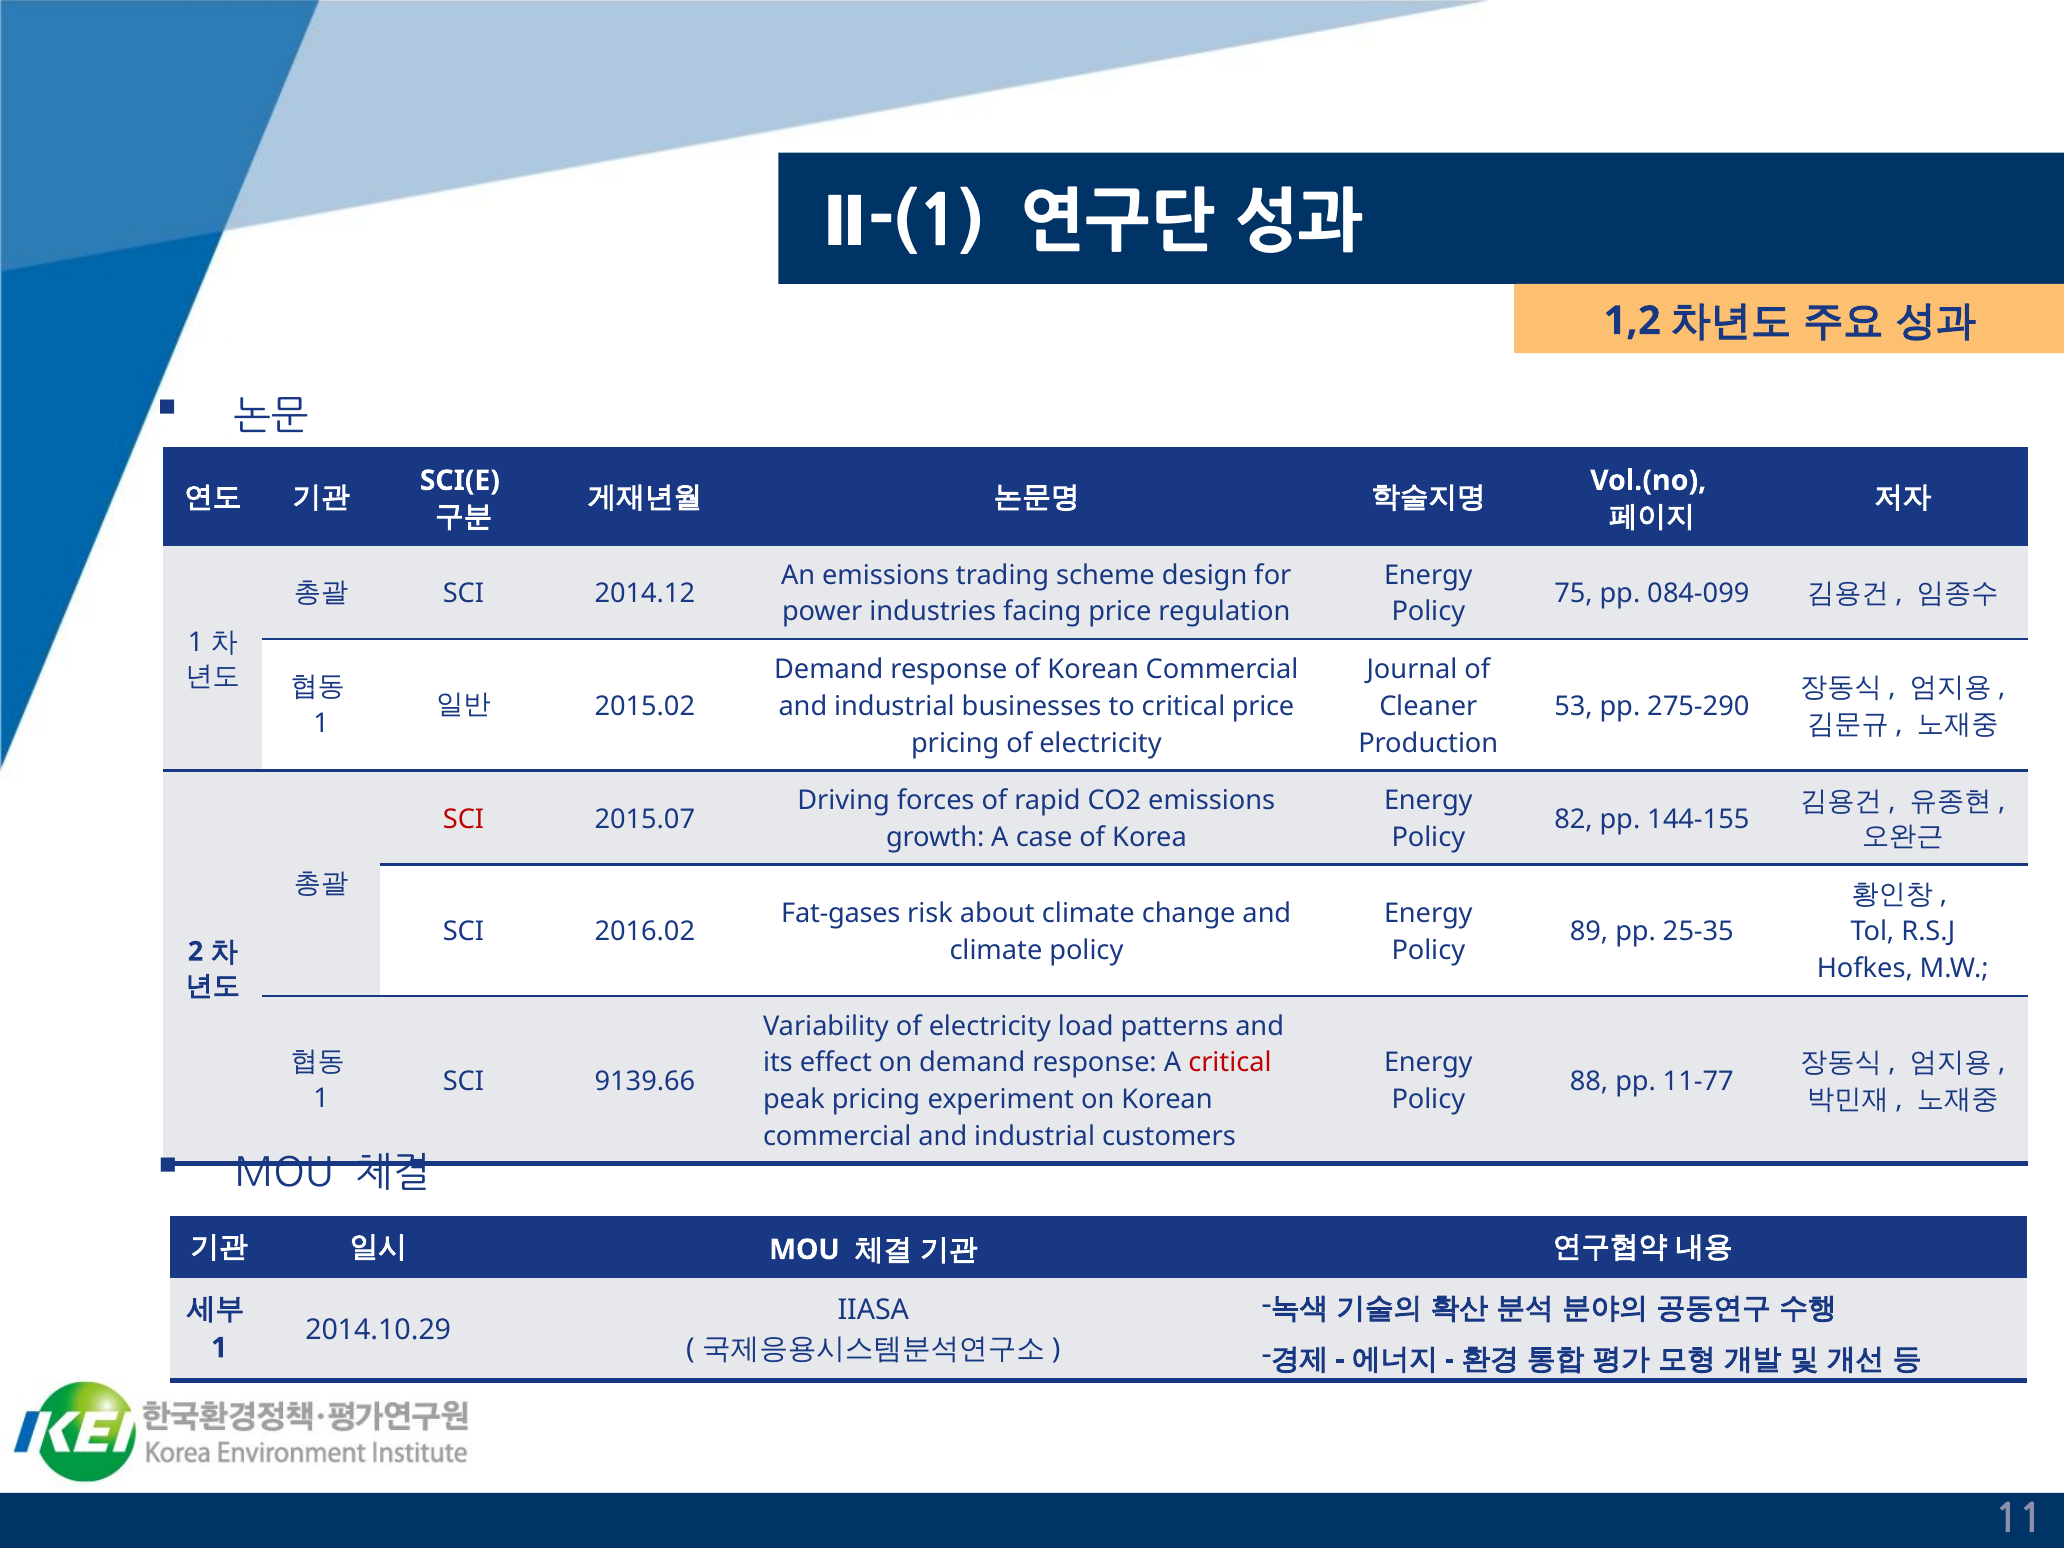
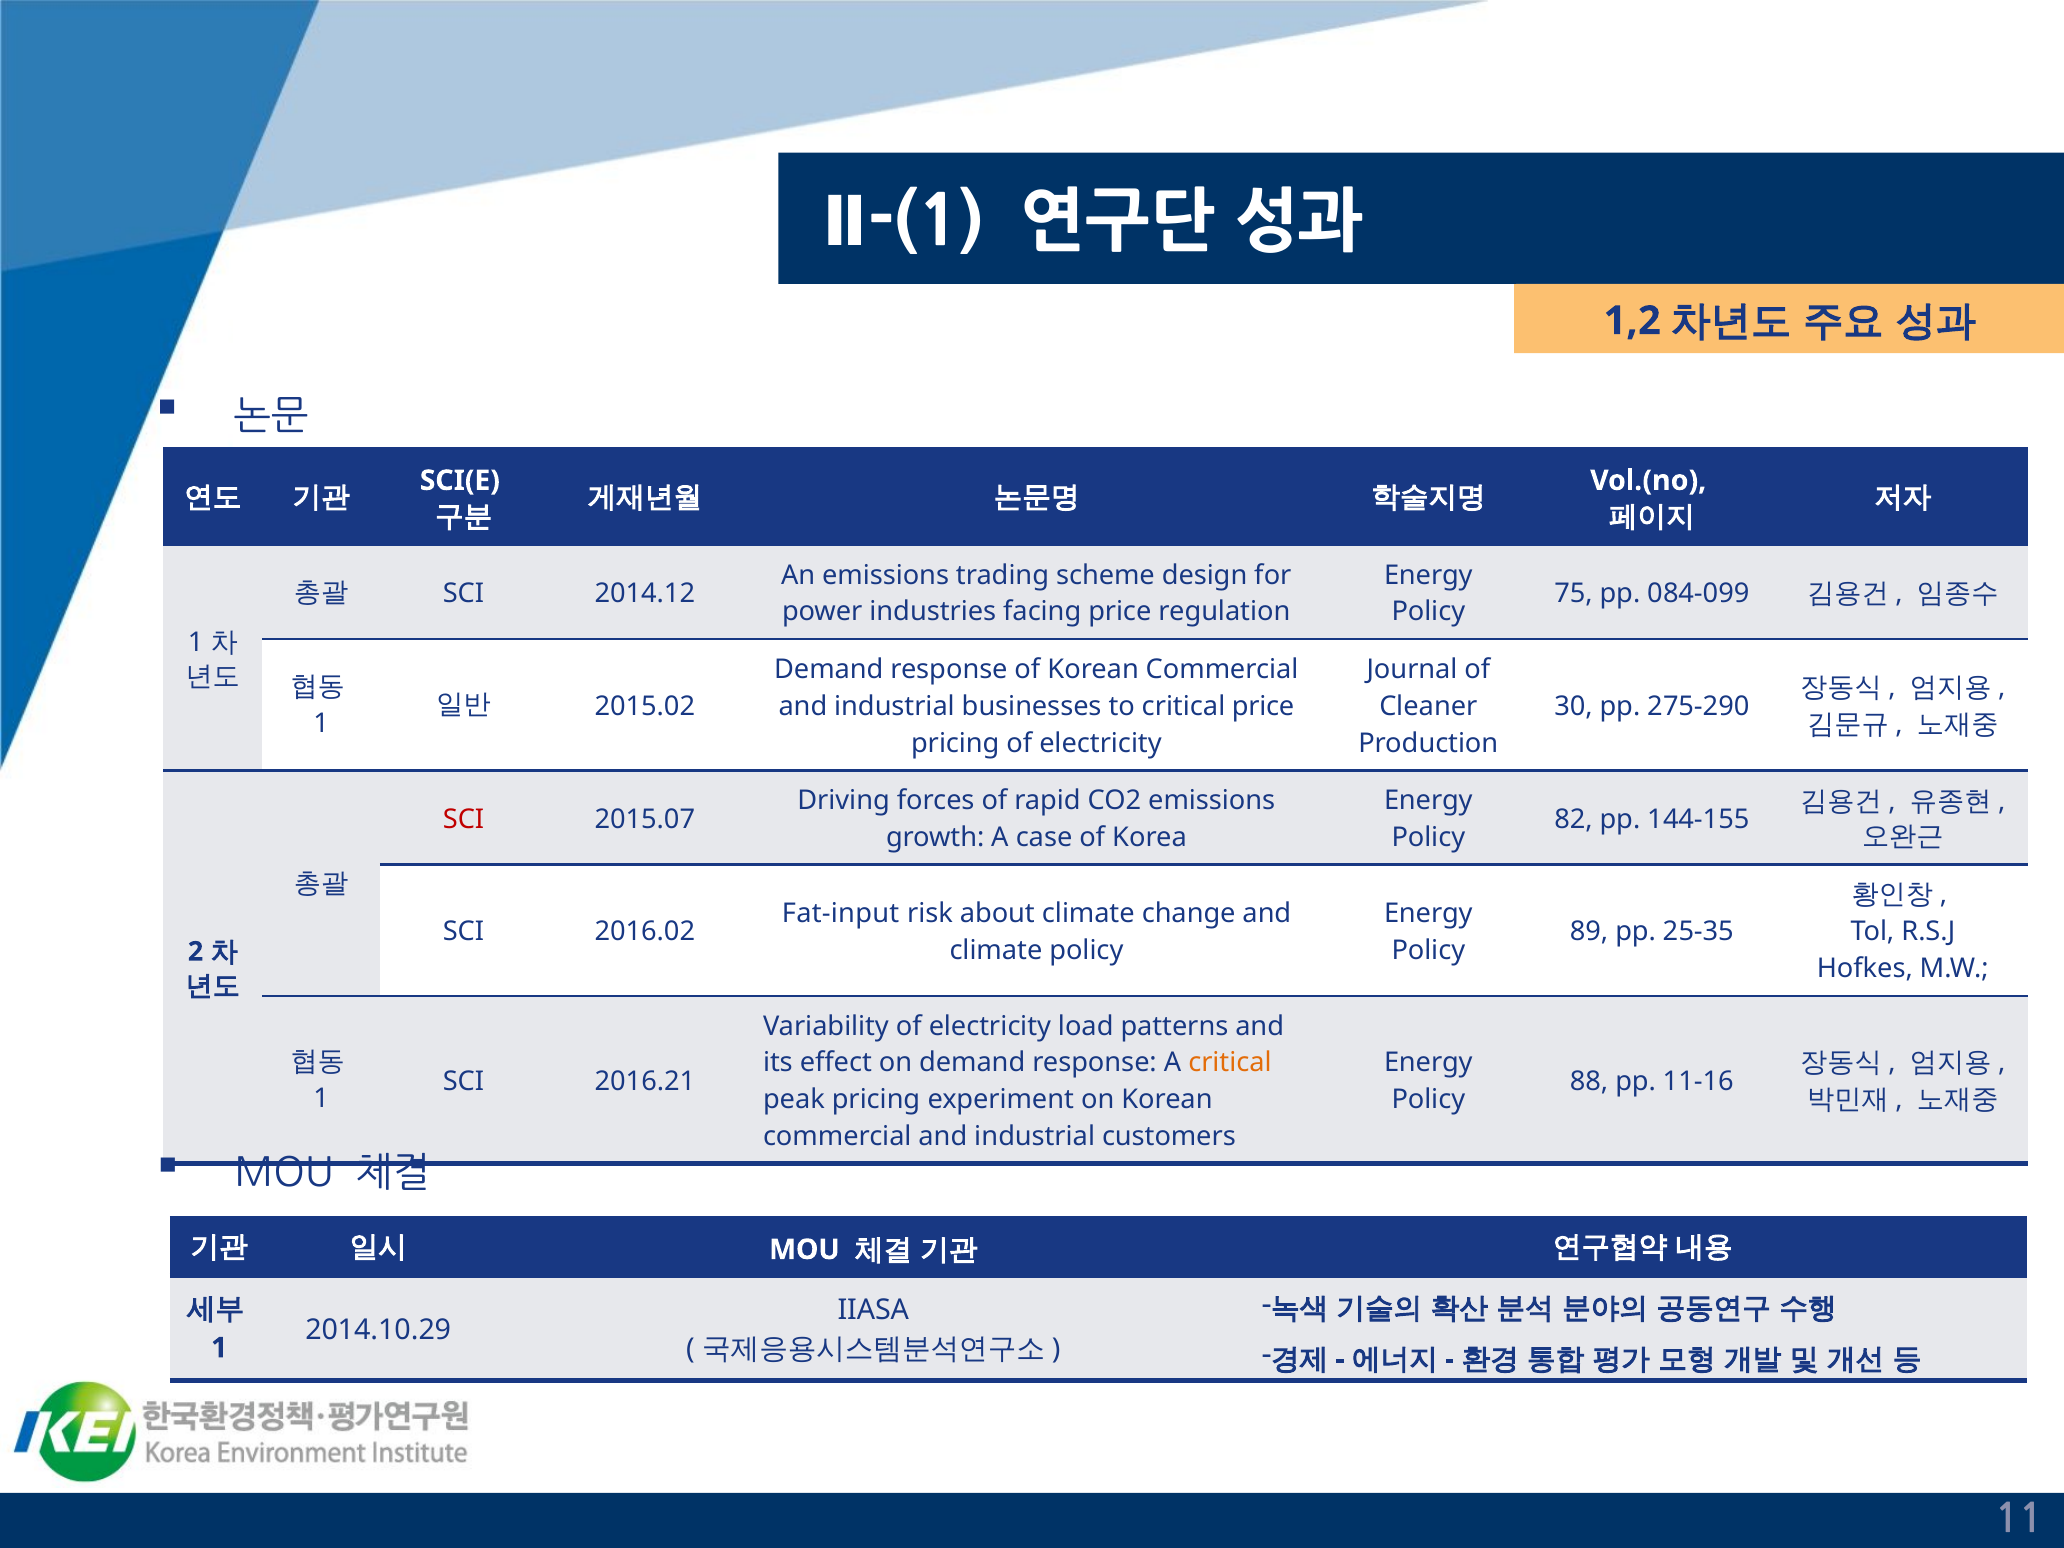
53: 53 -> 30
Fat-gases: Fat-gases -> Fat-input
critical at (1230, 1063) colour: red -> orange
9139.66: 9139.66 -> 2016.21
11-77: 11-77 -> 11-16
